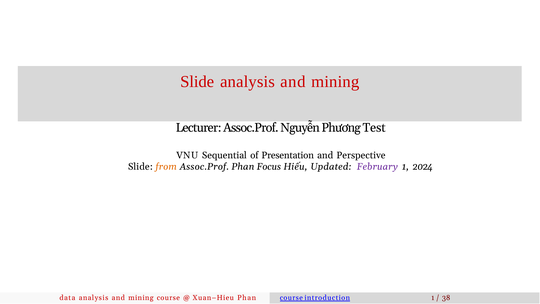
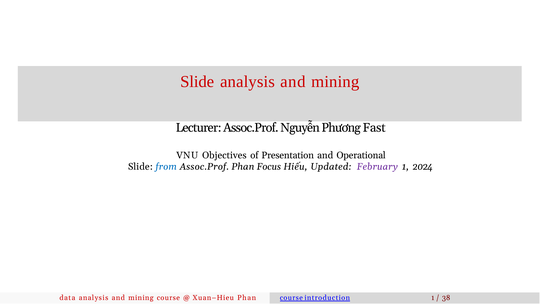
Test: Test -> Fast
Sequential: Sequential -> Objectives
Perspective: Perspective -> Operational
from colour: orange -> blue
